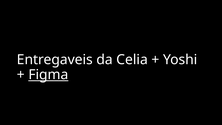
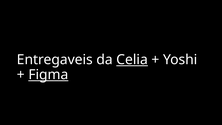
Celia underline: none -> present
